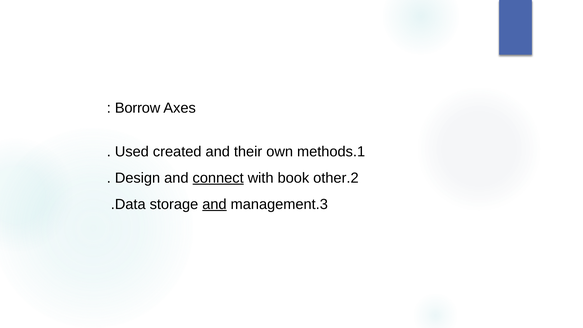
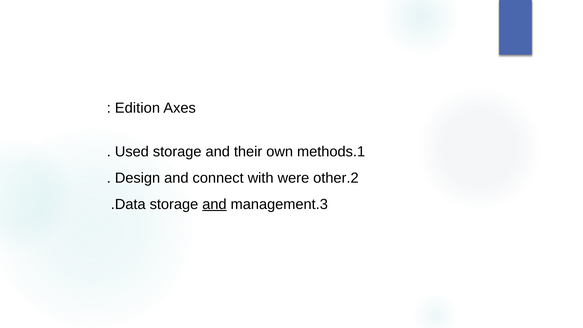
Borrow: Borrow -> Edition
created at (177, 152): created -> storage
connect underline: present -> none
book: book -> were
